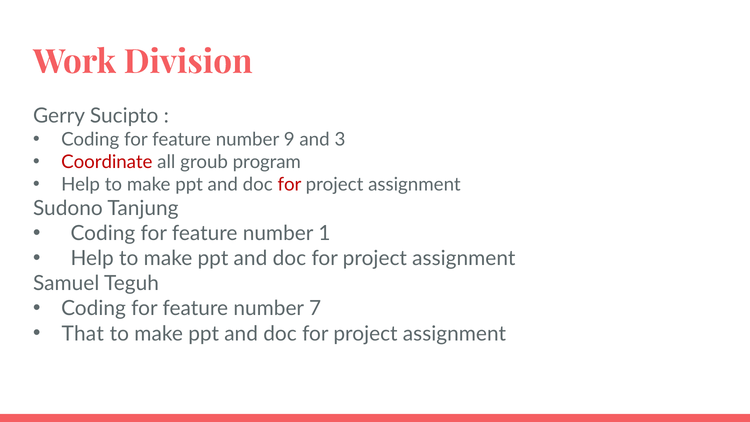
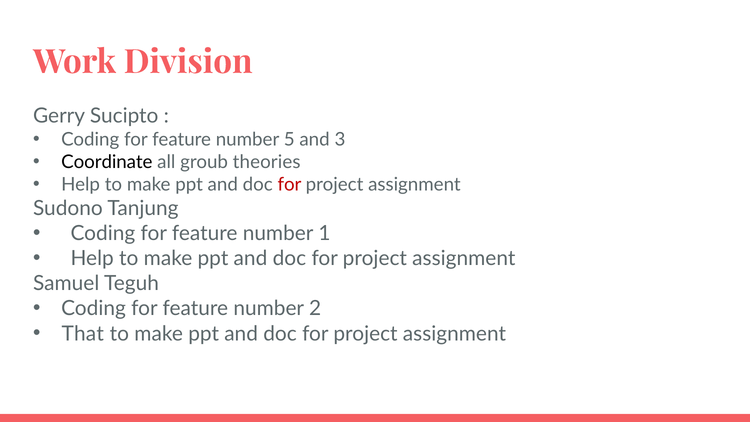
9: 9 -> 5
Coordinate colour: red -> black
program: program -> theories
7: 7 -> 2
